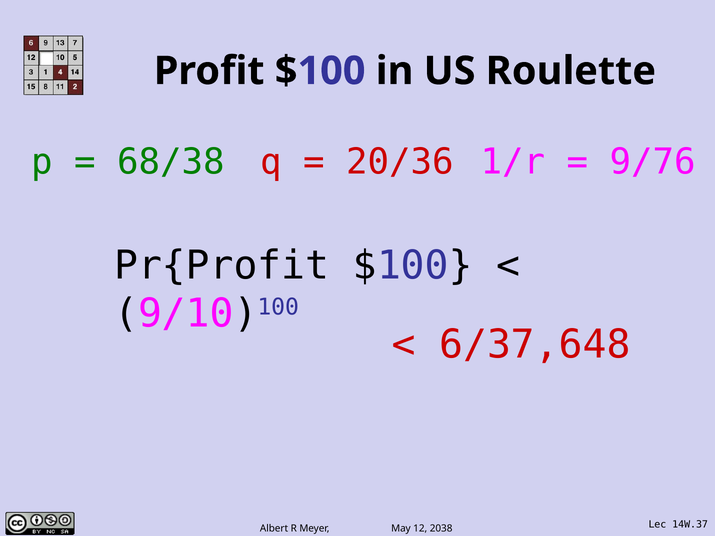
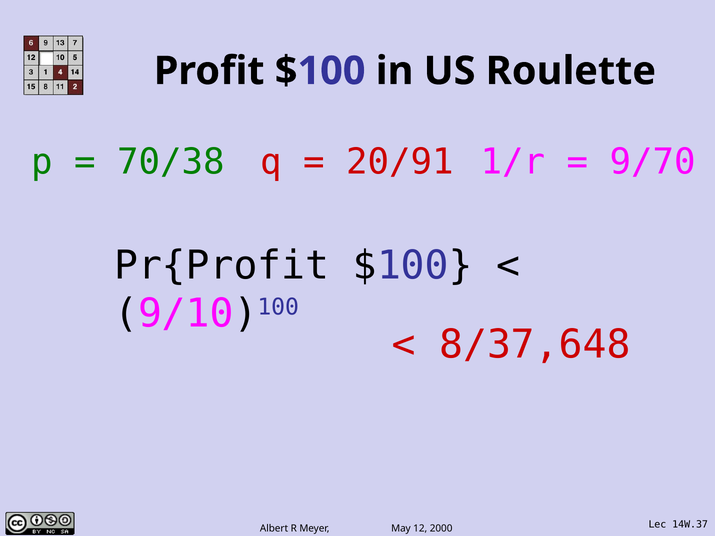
68/38: 68/38 -> 70/38
20/36: 20/36 -> 20/91
9/76: 9/76 -> 9/70
6/37,648: 6/37,648 -> 8/37,648
2038: 2038 -> 2000
